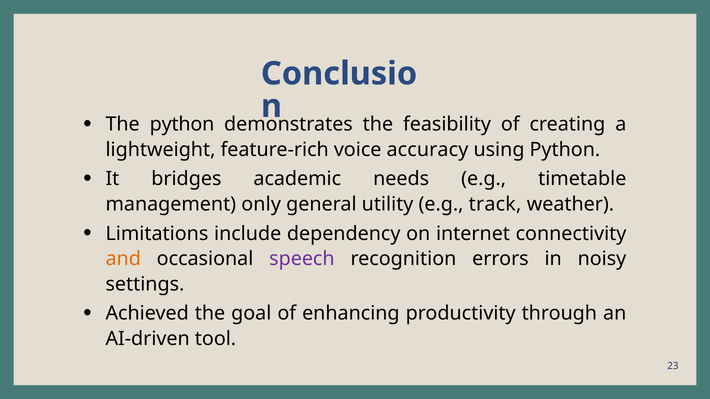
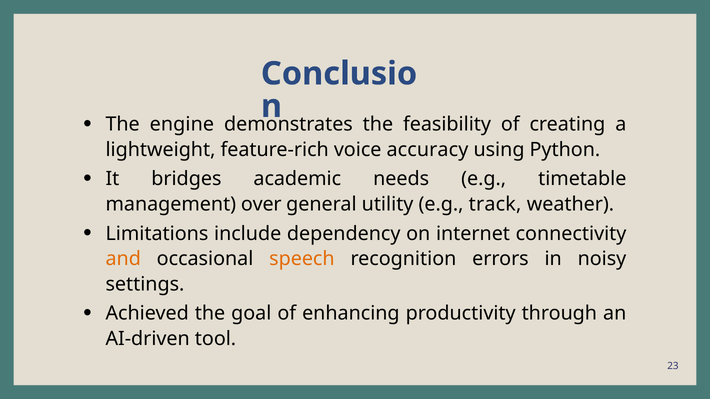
The python: python -> engine
only: only -> over
speech colour: purple -> orange
